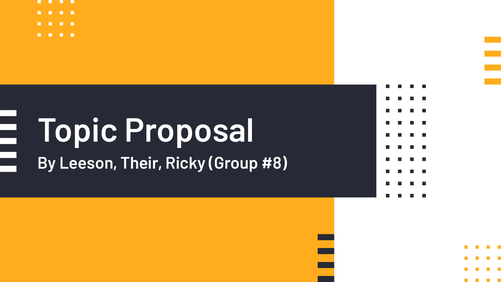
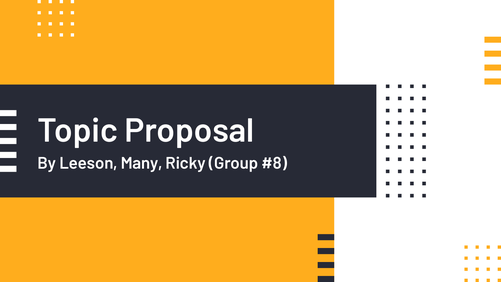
Their: Their -> Many
